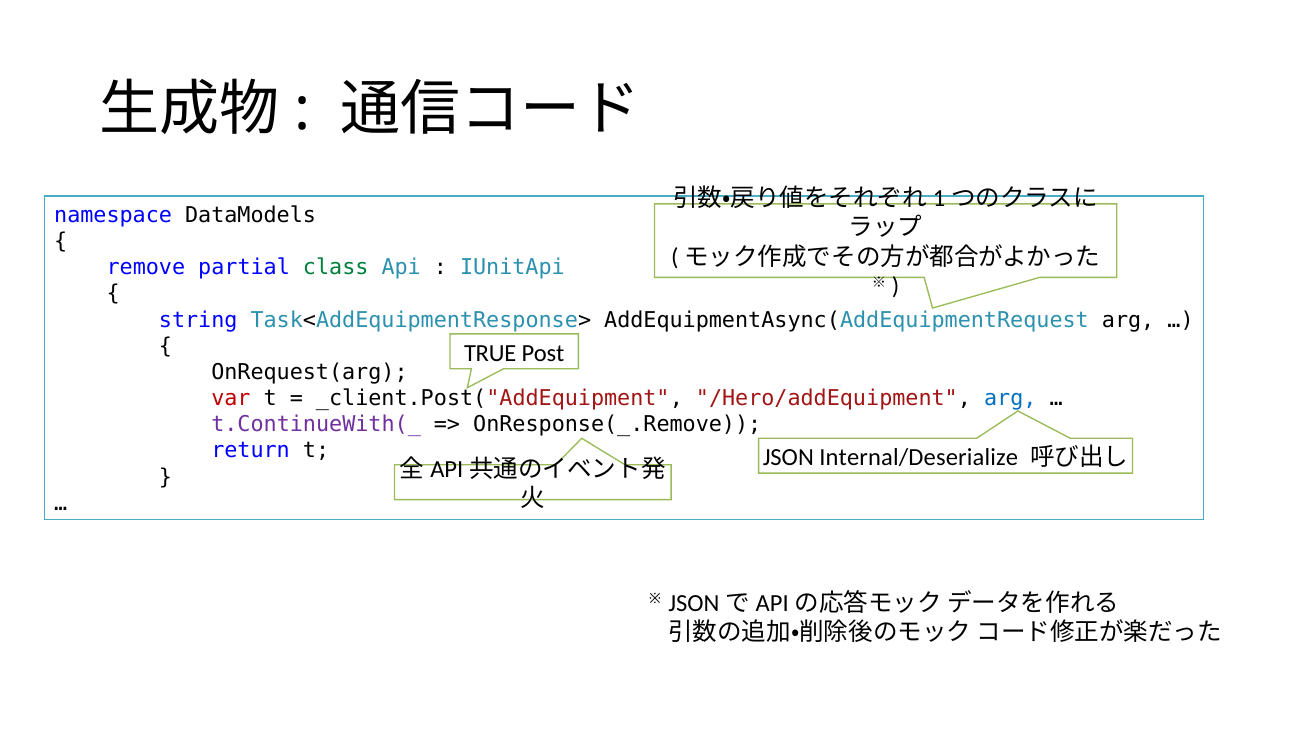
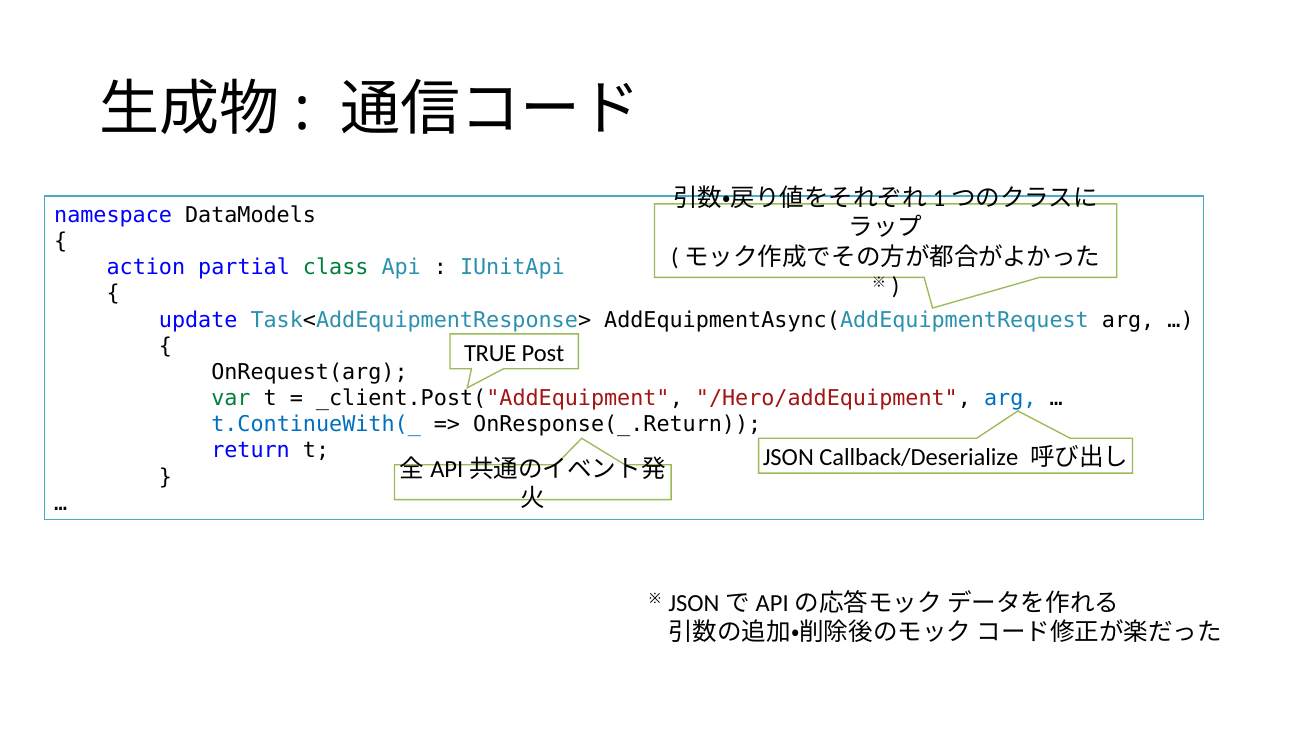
remove: remove -> action
string: string -> update
var colour: red -> green
t.ContinueWith(_ colour: purple -> blue
OnResponse(_.Remove: OnResponse(_.Remove -> OnResponse(_.Return
Internal/Deserialize: Internal/Deserialize -> Callback/Deserialize
